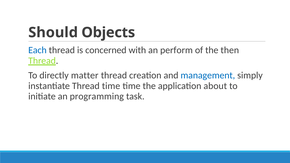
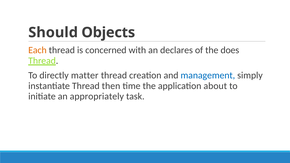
Each colour: blue -> orange
perform: perform -> declares
then: then -> does
Thread time: time -> then
programming: programming -> appropriately
